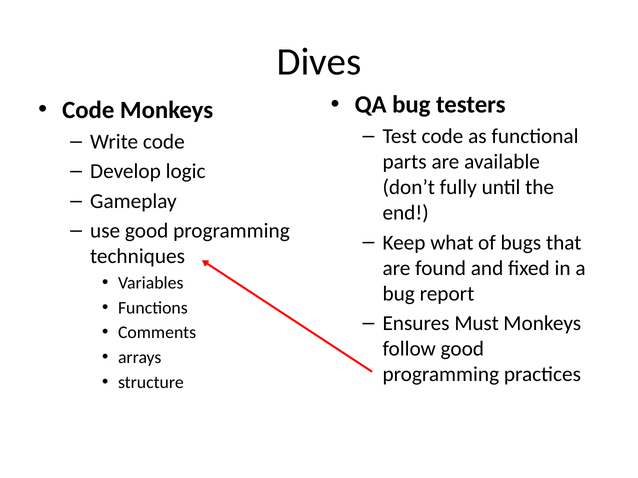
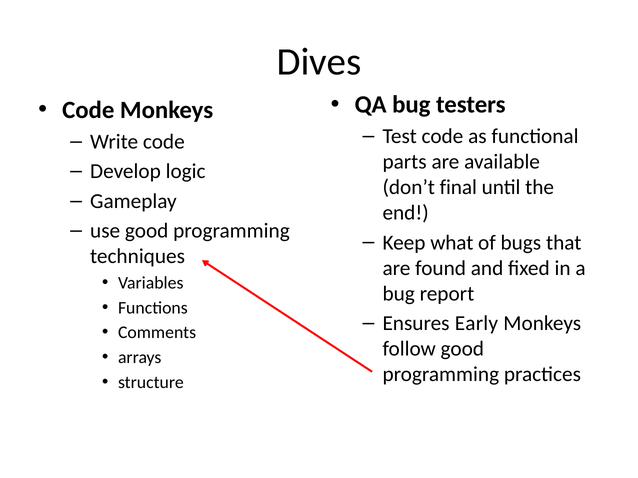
fully: fully -> final
Must: Must -> Early
